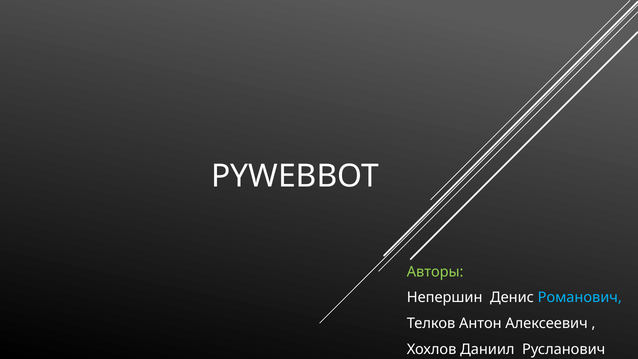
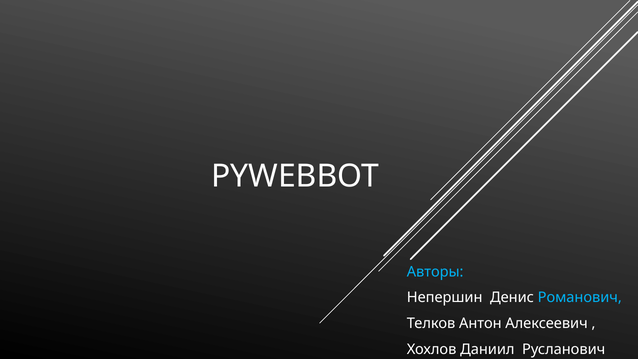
Авторы colour: light green -> light blue
